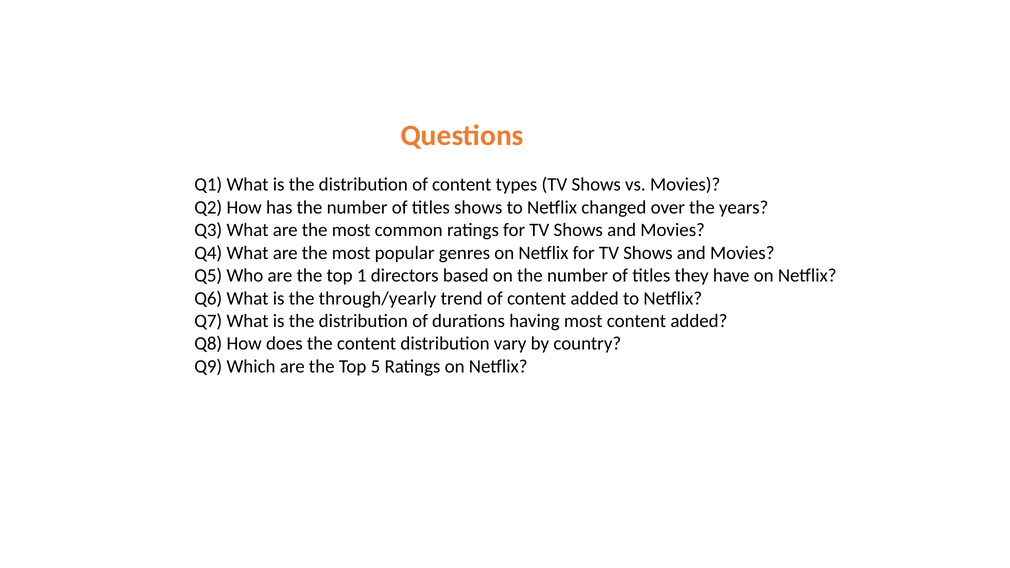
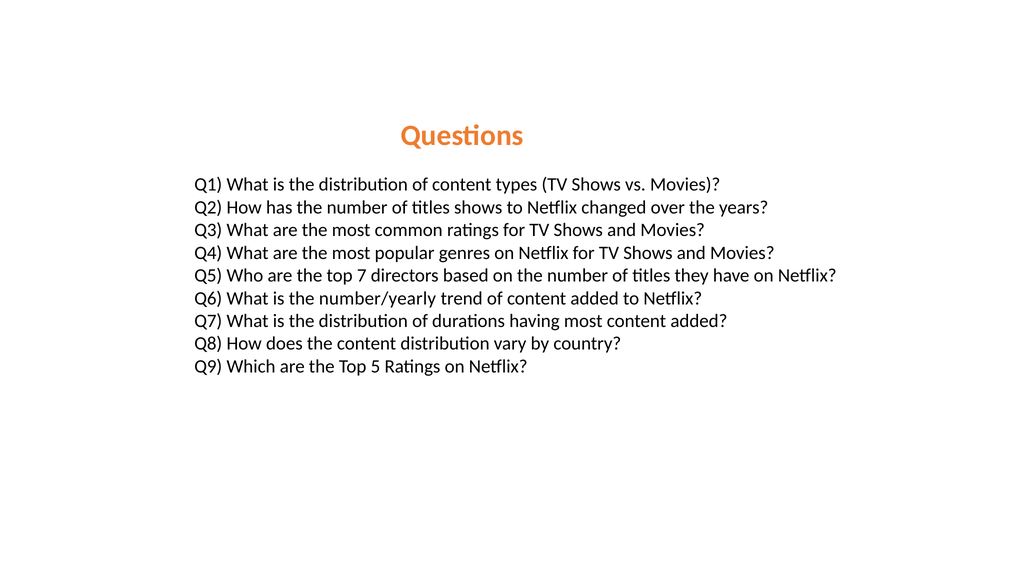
1: 1 -> 7
through/yearly: through/yearly -> number/yearly
